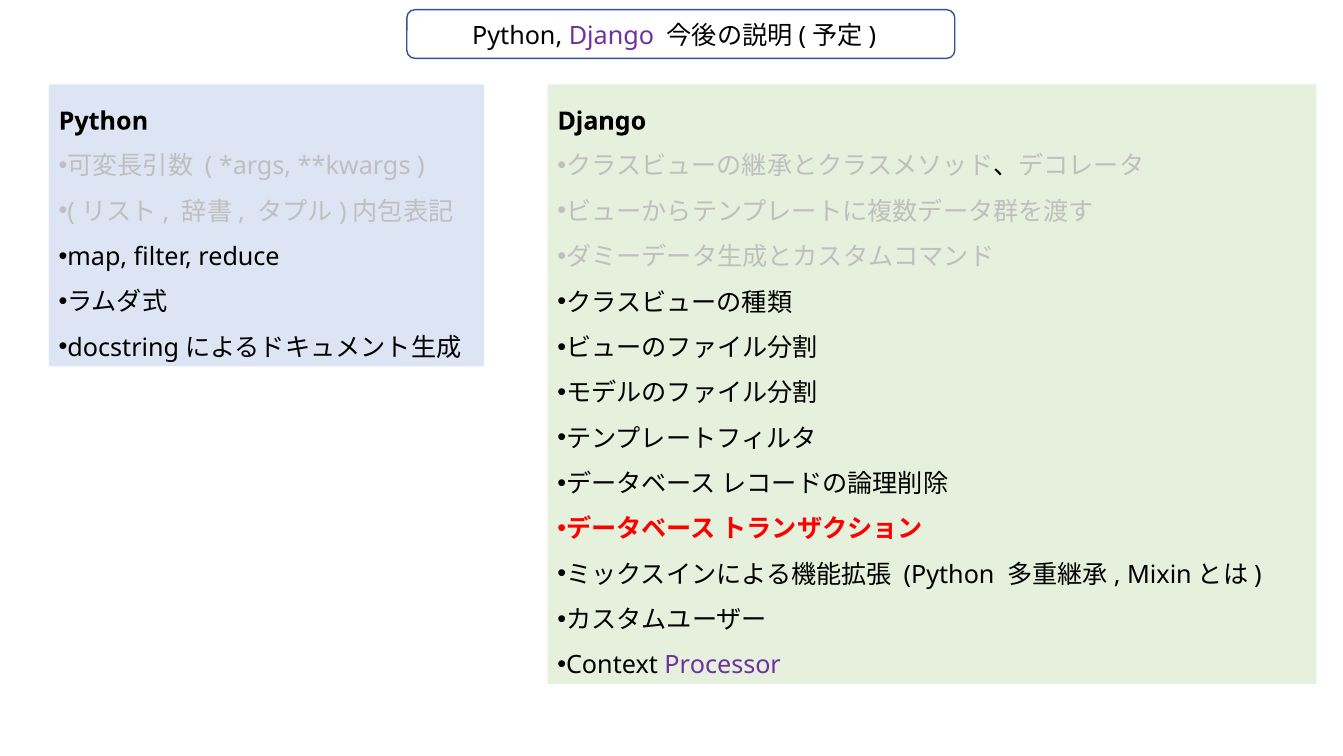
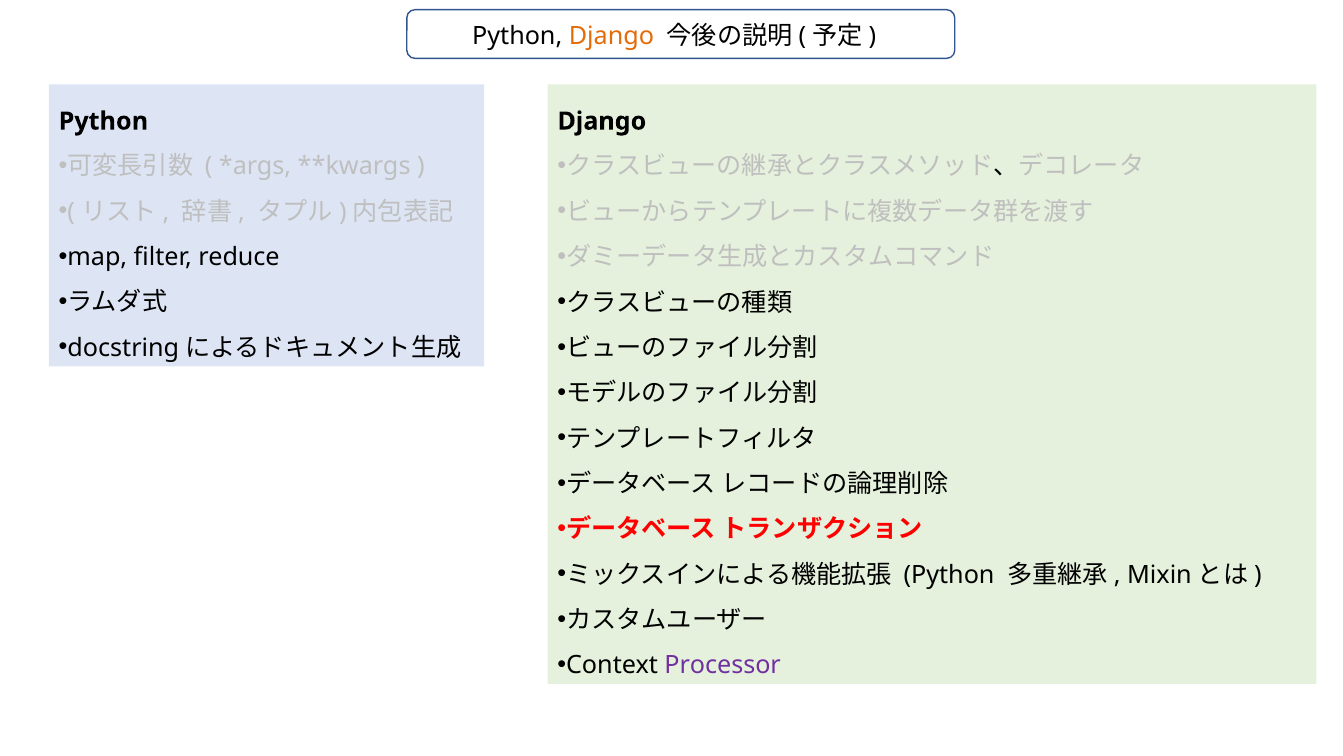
Django at (611, 36) colour: purple -> orange
